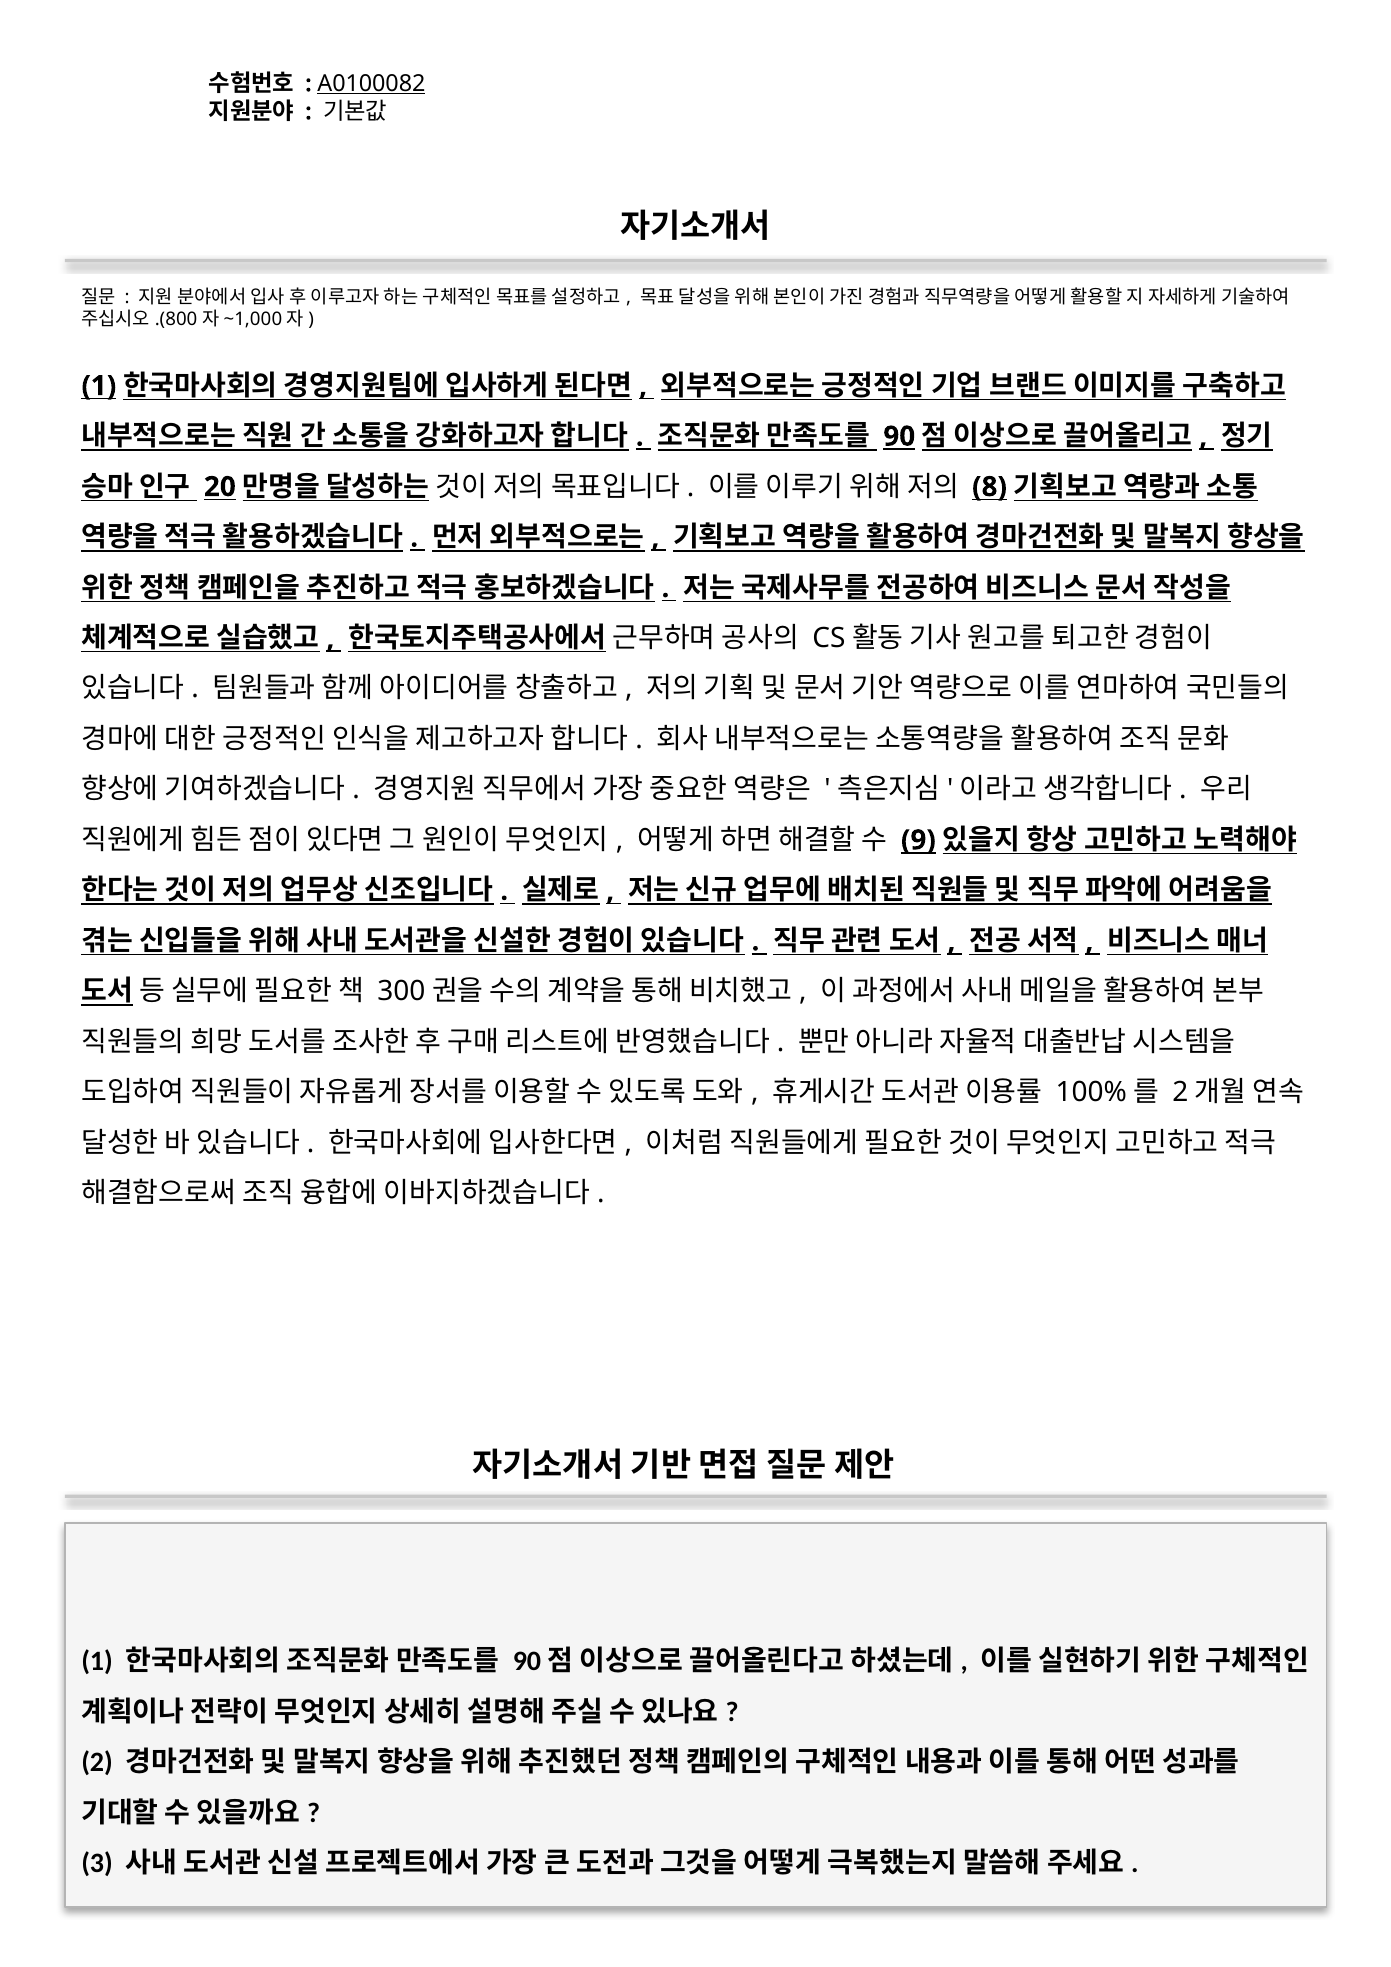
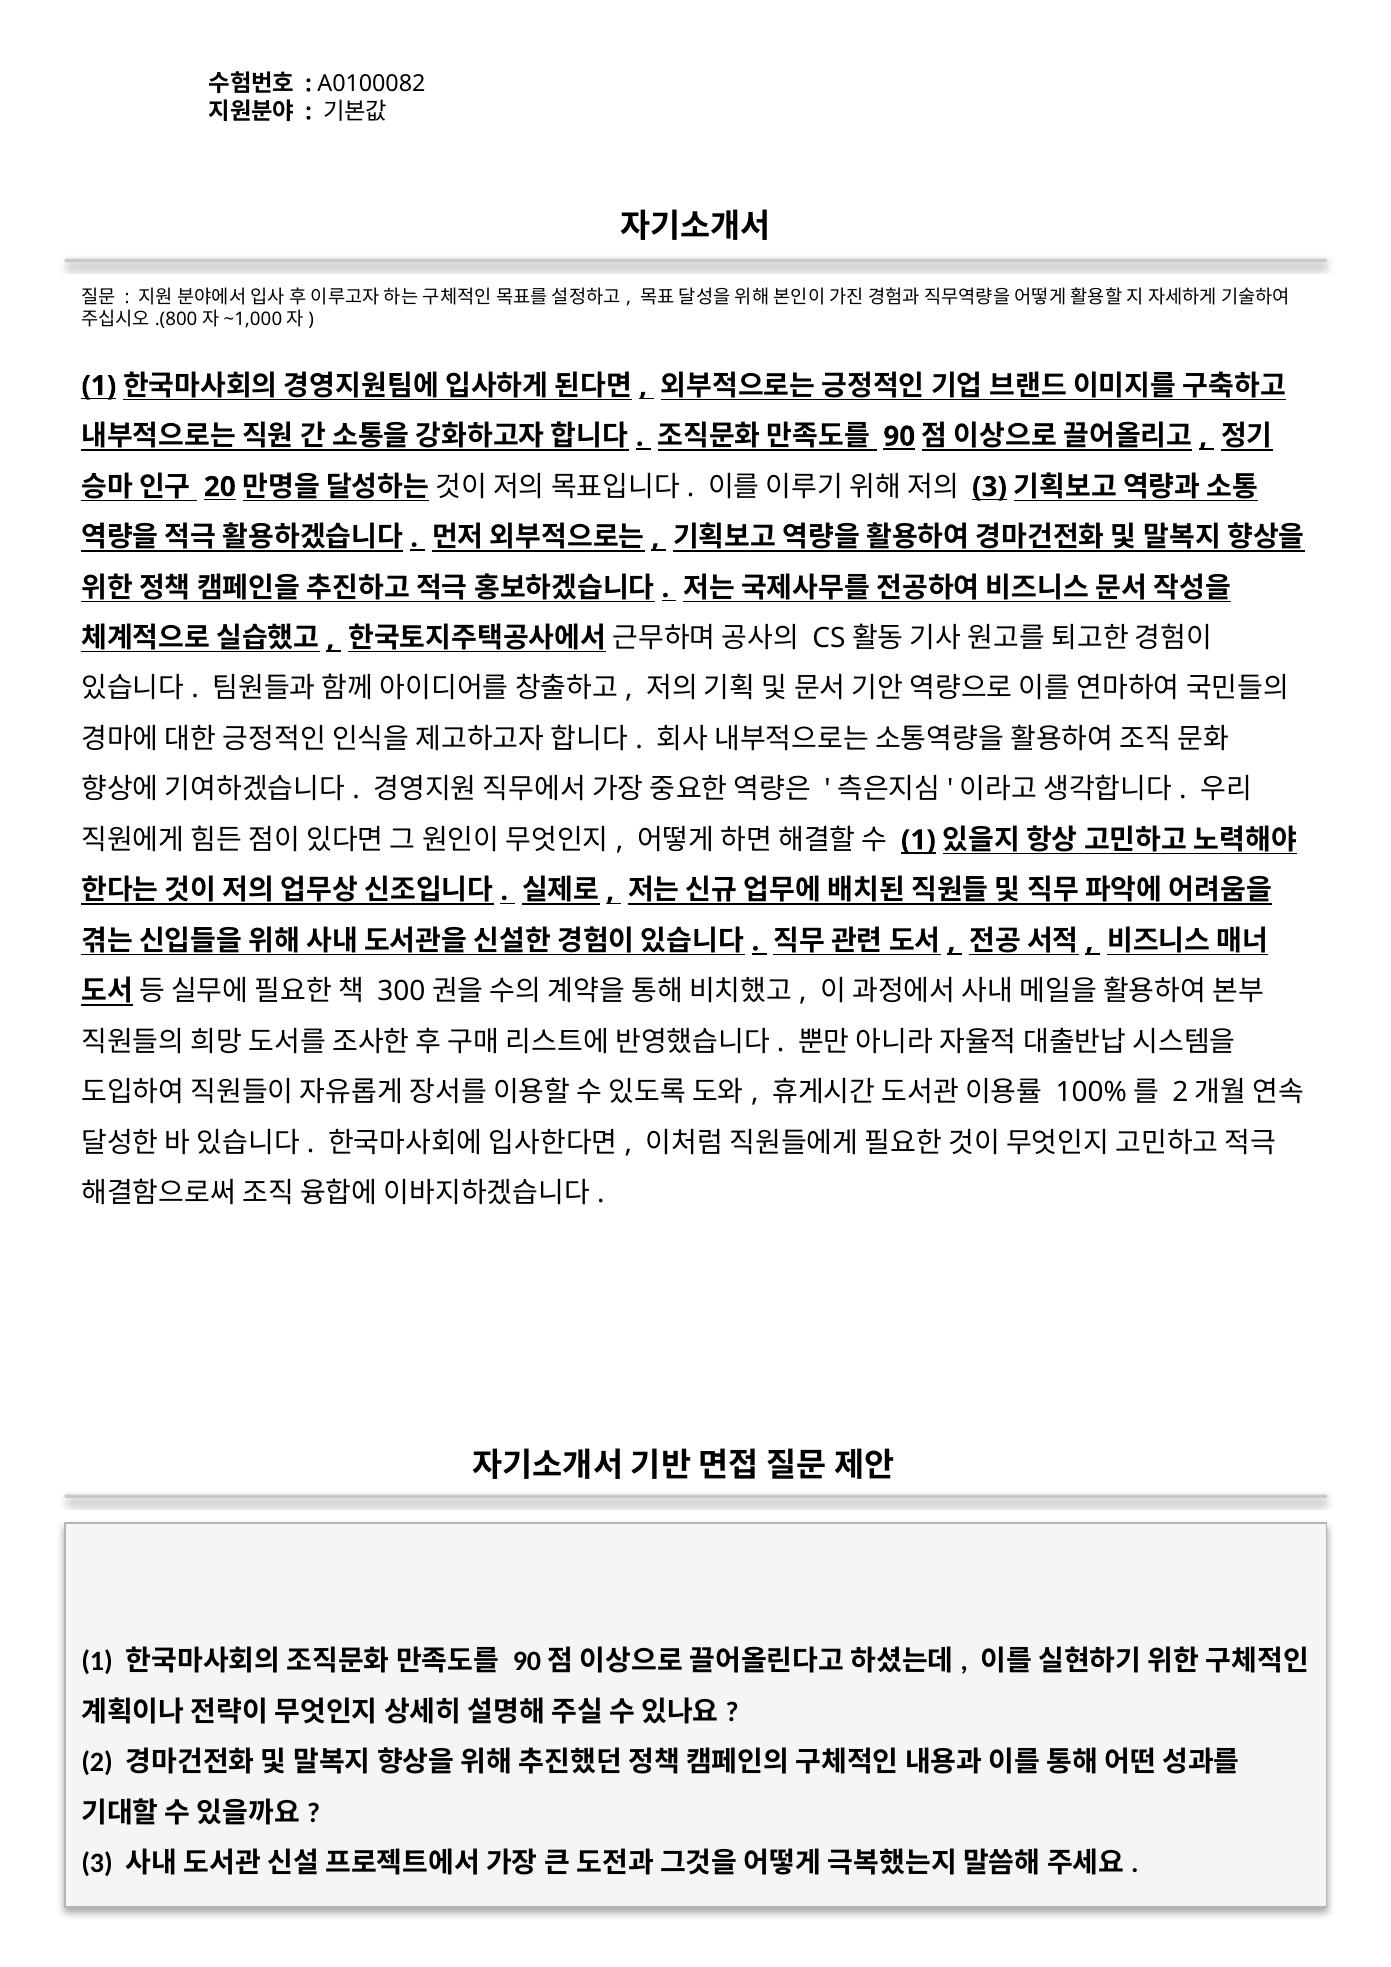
A0100082 underline: present -> none
8 at (990, 487): 8 -> 3
9 at (918, 840): 9 -> 1
